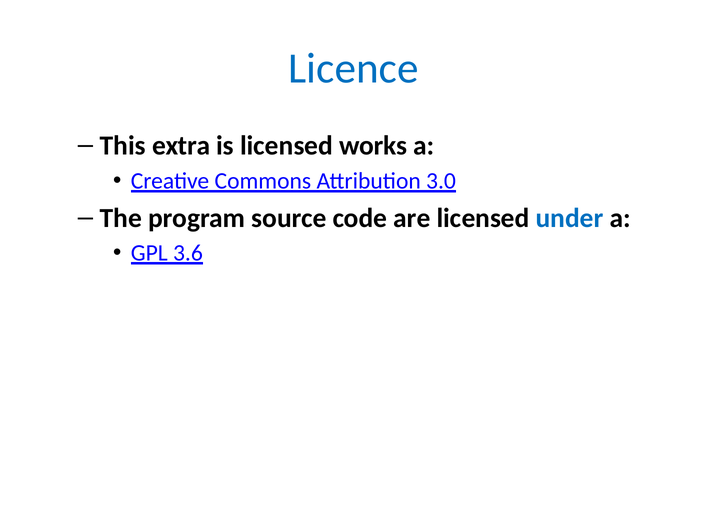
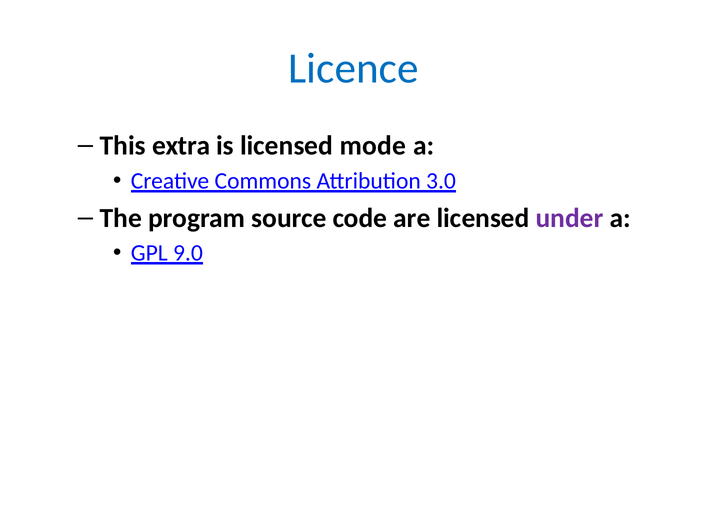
works: works -> mode
under colour: blue -> purple
3.6: 3.6 -> 9.0
